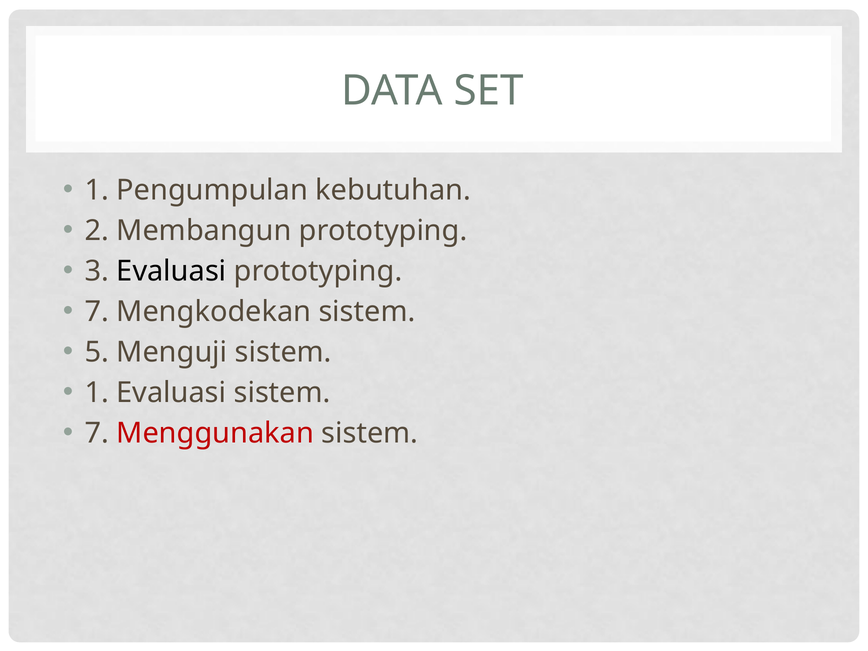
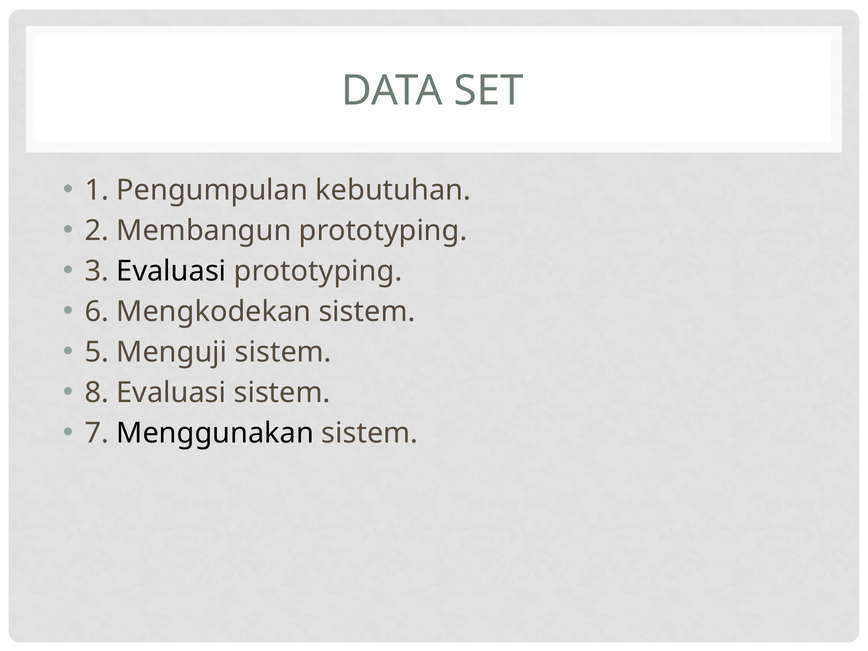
7 at (97, 312): 7 -> 6
1 at (97, 393): 1 -> 8
Menggunakan colour: red -> black
